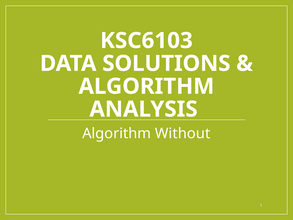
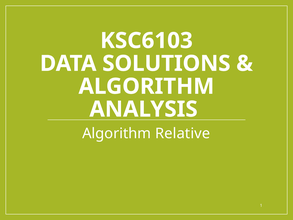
Without: Without -> Relative
